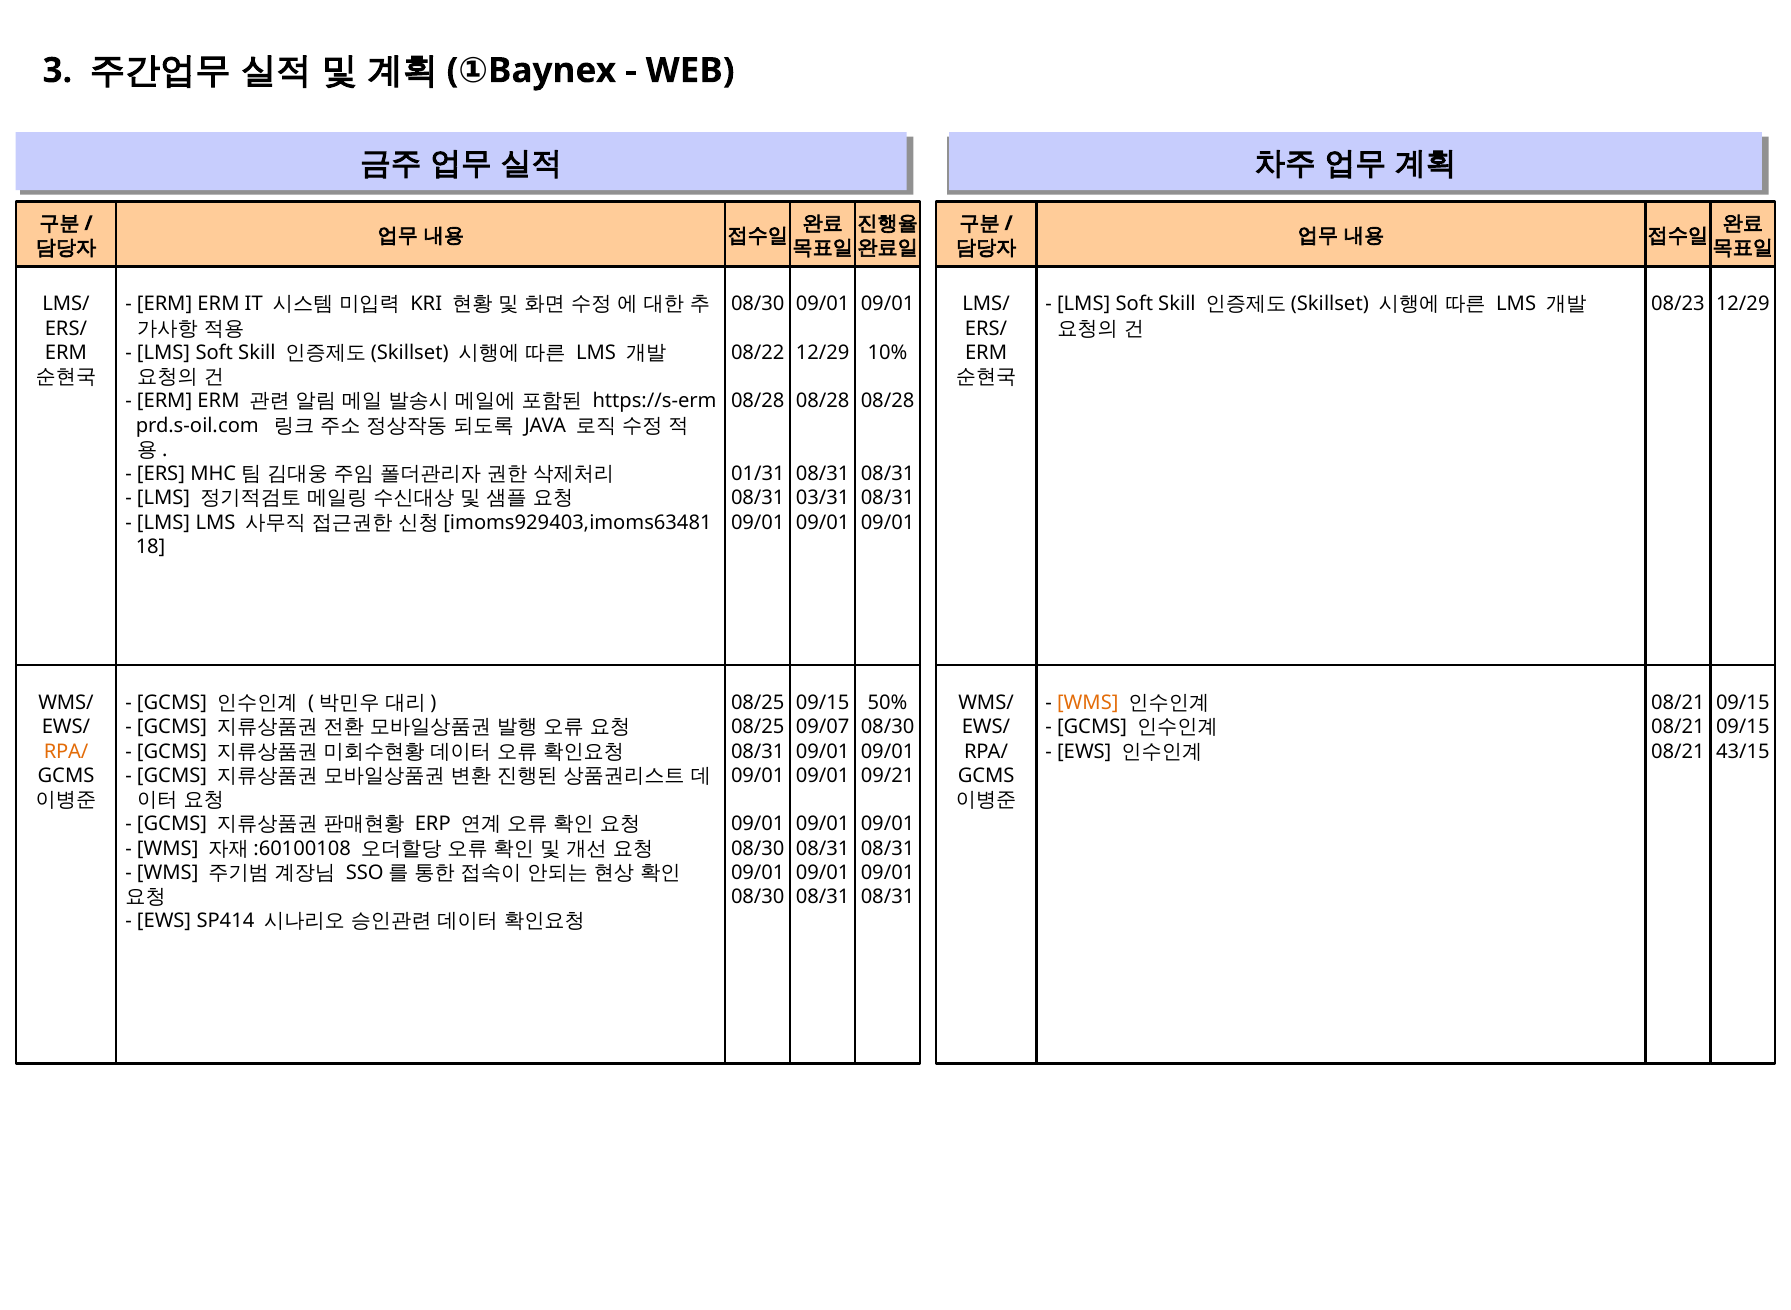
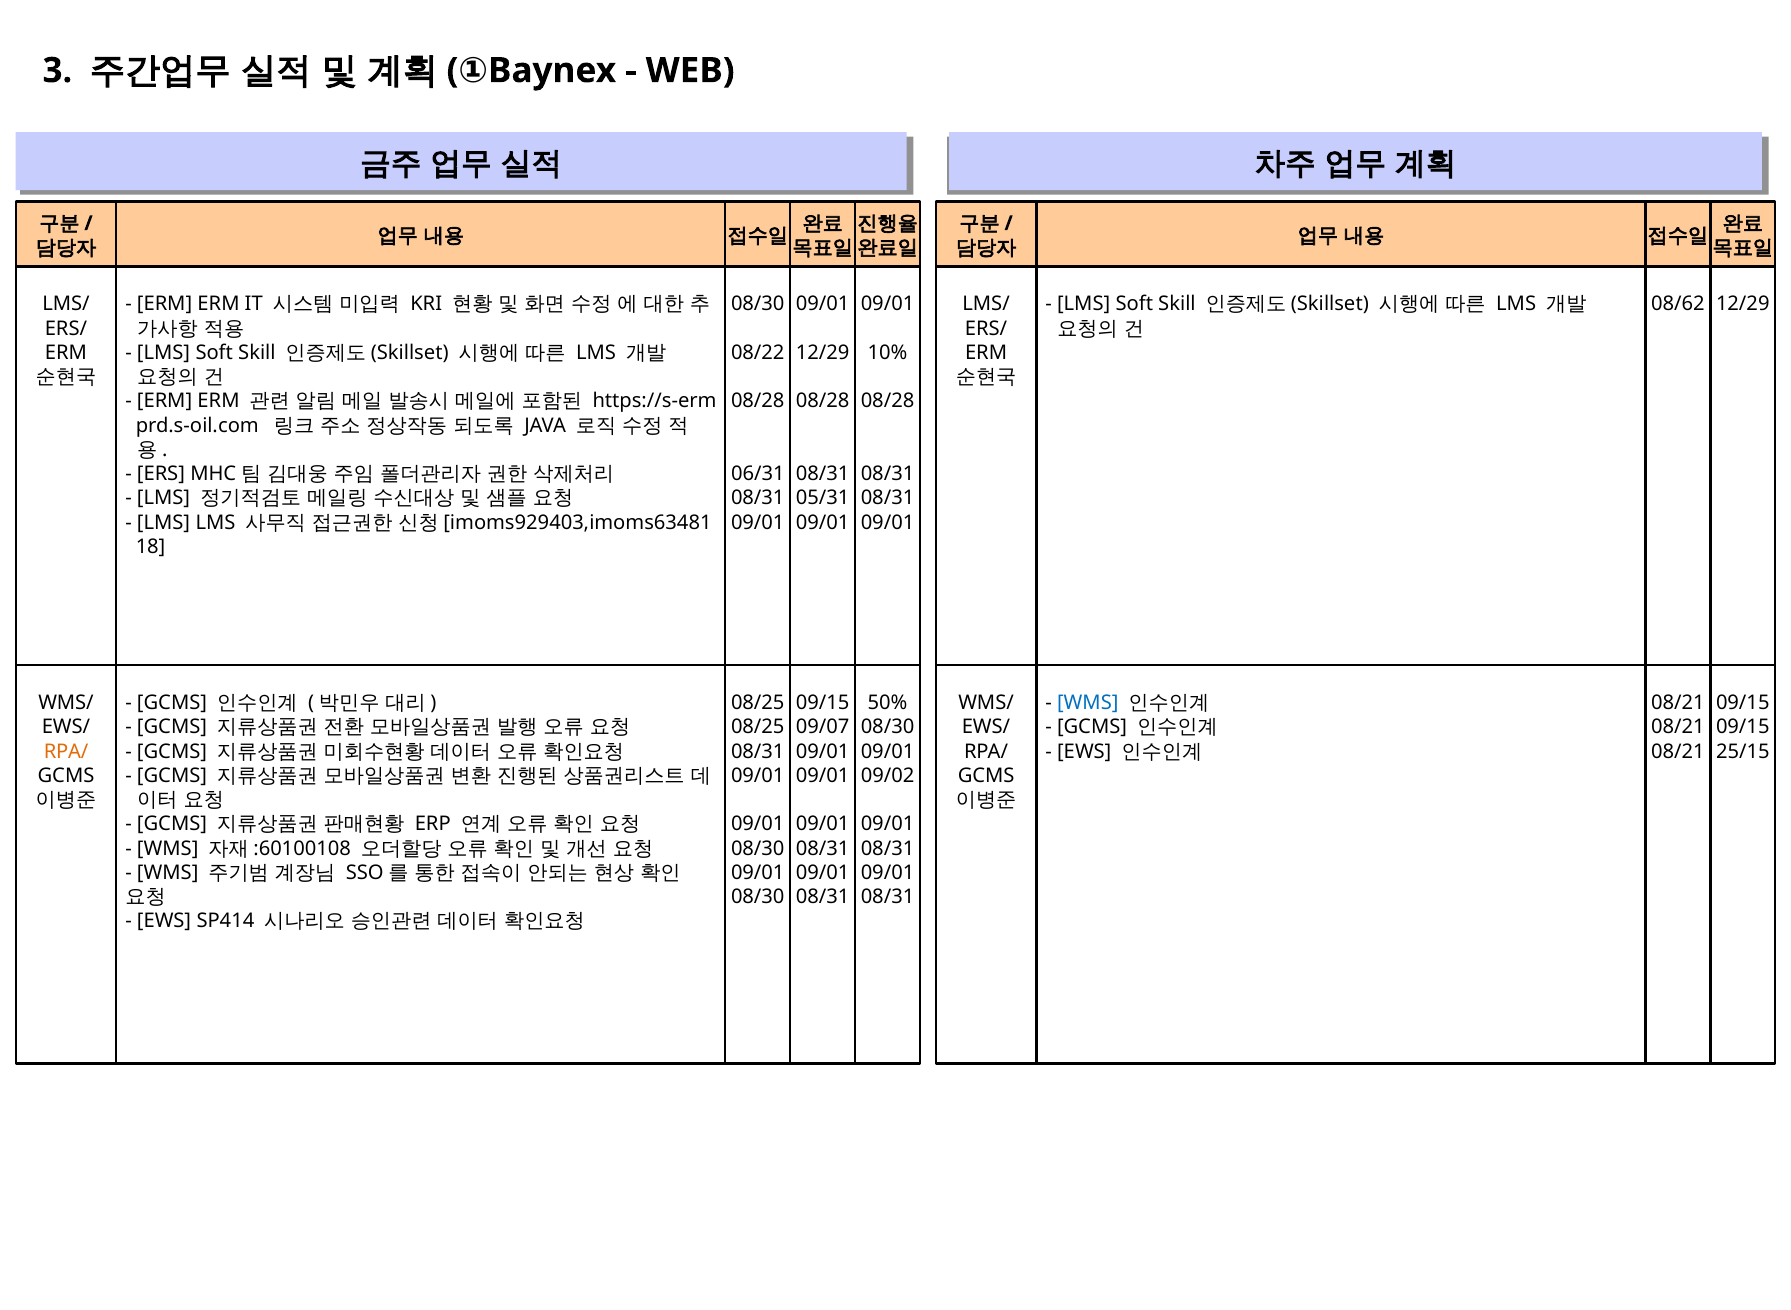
08/23: 08/23 -> 08/62
01/31: 01/31 -> 06/31
03/31: 03/31 -> 05/31
WMS at (1088, 703) colour: orange -> blue
43/15: 43/15 -> 25/15
09/21: 09/21 -> 09/02
